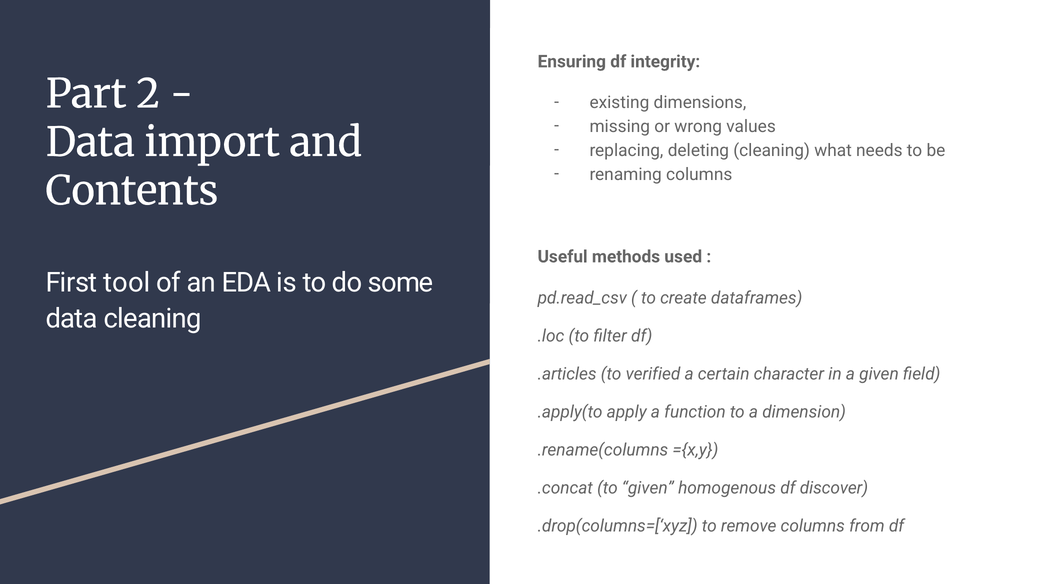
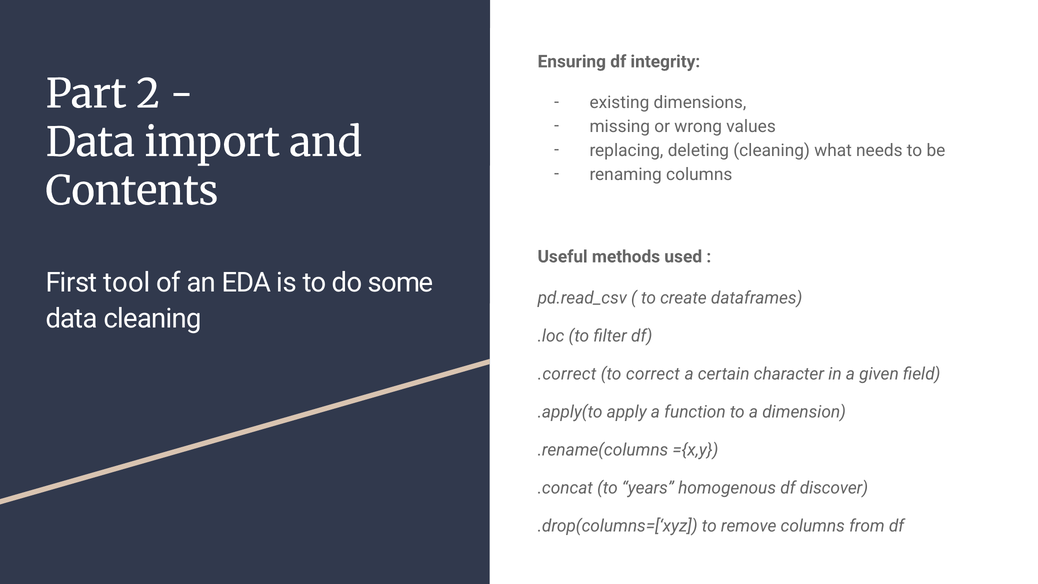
.articles: .articles -> .correct
verified: verified -> correct
to given: given -> years
